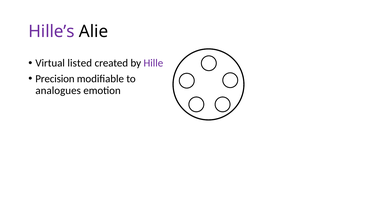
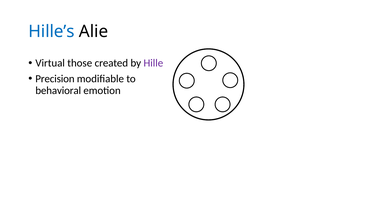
Hille’s colour: purple -> blue
listed: listed -> those
analogues: analogues -> behavioral
